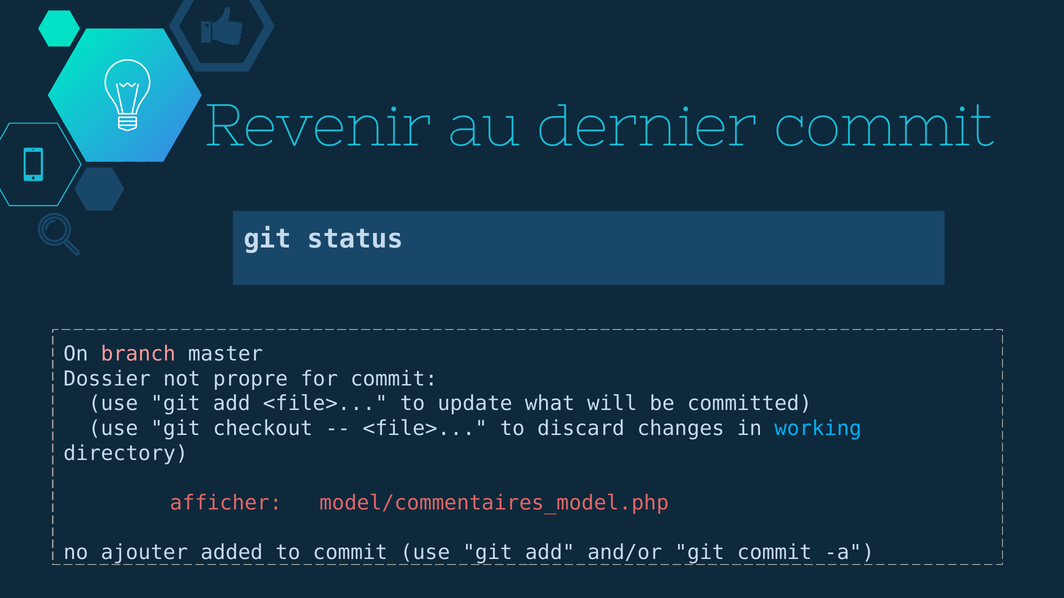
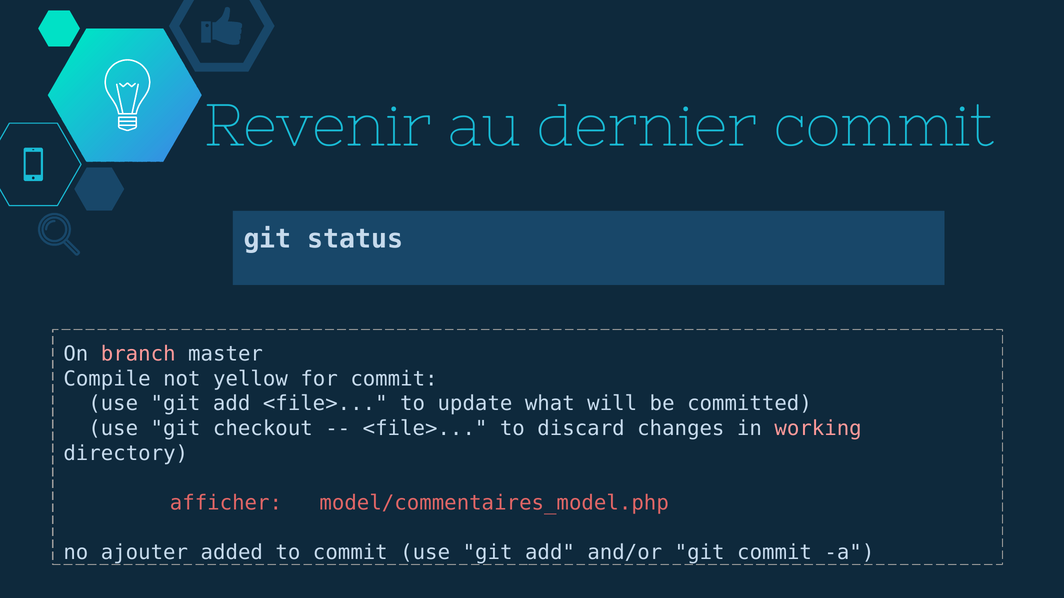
Dossier: Dossier -> Compile
propre: propre -> yellow
working colour: light blue -> pink
